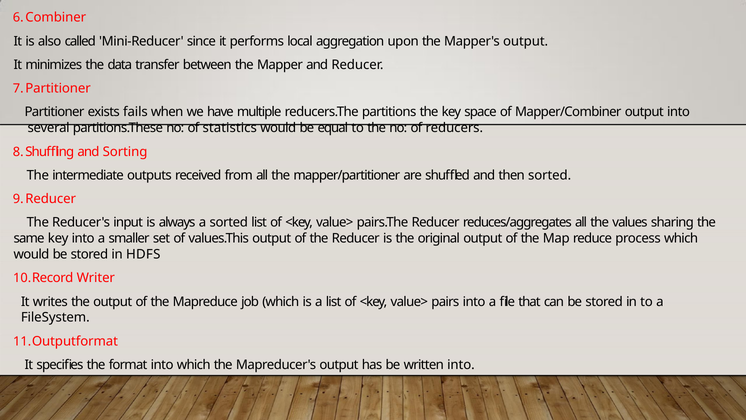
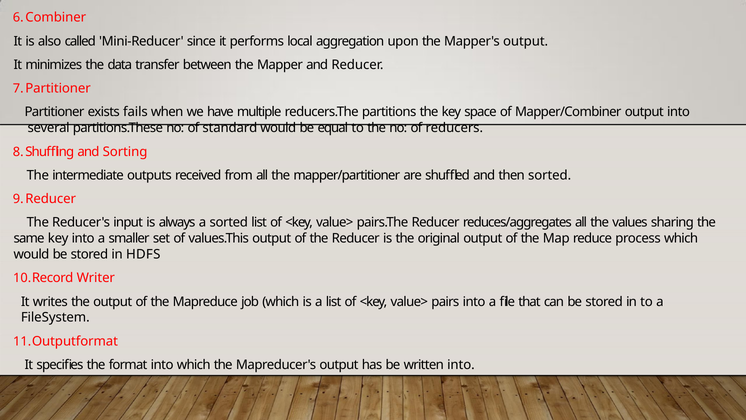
statistics: statistics -> standard
